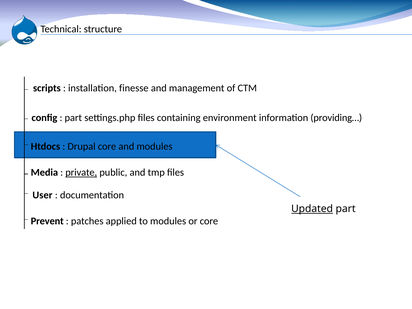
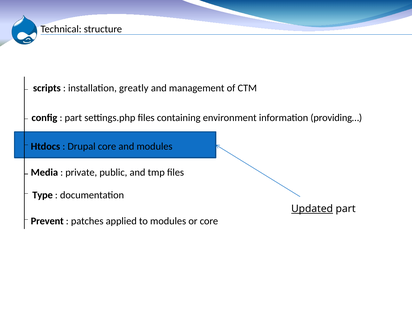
finesse: finesse -> greatly
private underline: present -> none
User: User -> Type
